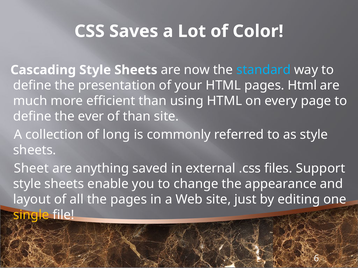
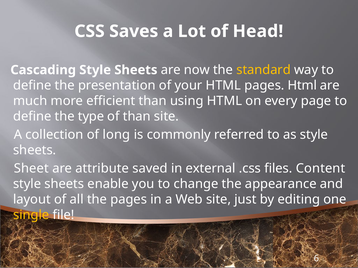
Color: Color -> Head
standard colour: light blue -> yellow
ever: ever -> type
anything: anything -> attribute
Support: Support -> Content
